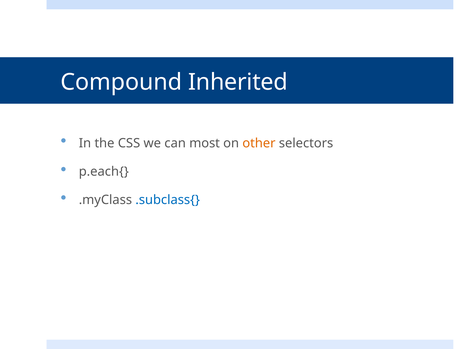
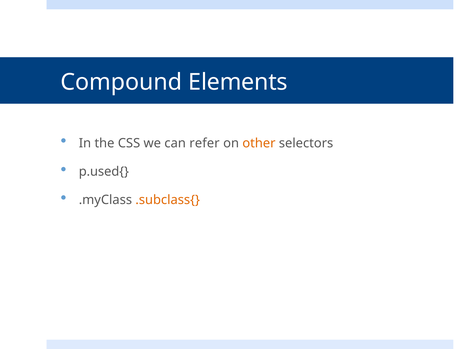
Inherited: Inherited -> Elements
most: most -> refer
p.each{: p.each{ -> p.used{
.subclass{ colour: blue -> orange
